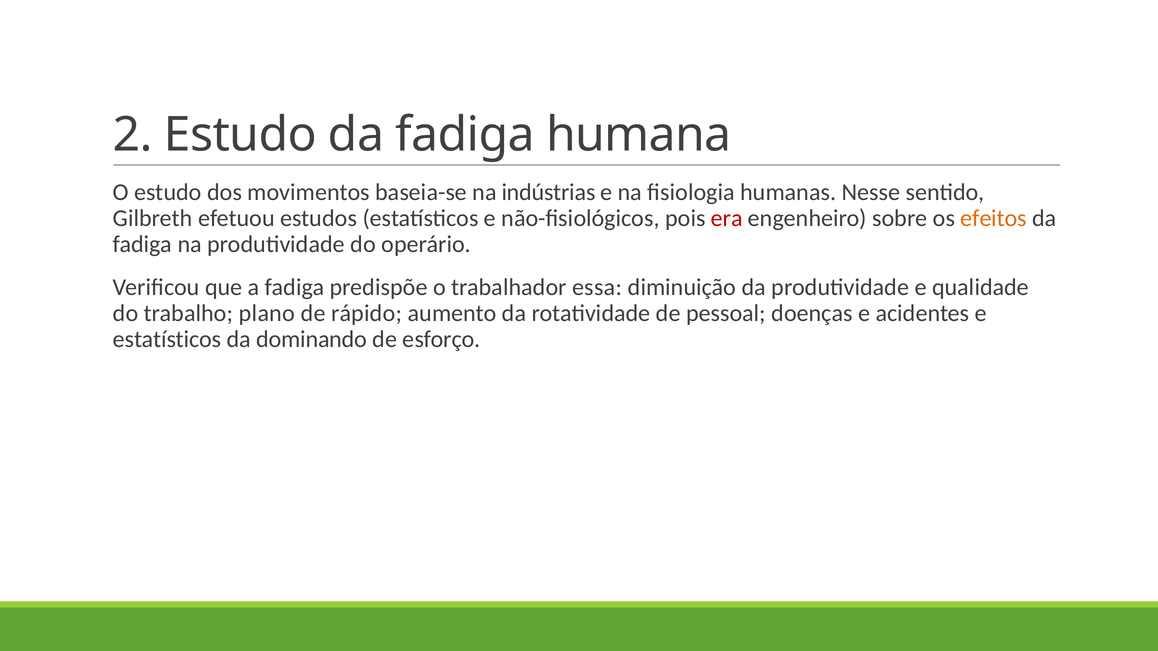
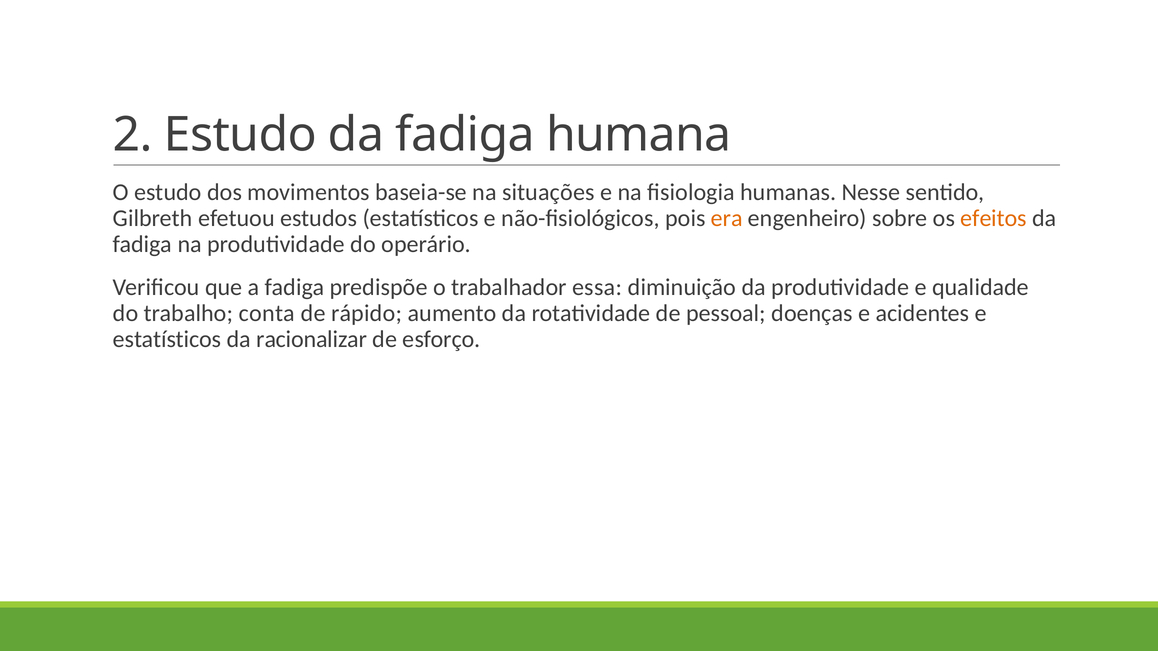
indústrias: indústrias -> situações
era colour: red -> orange
plano: plano -> conta
dominando: dominando -> racionalizar
